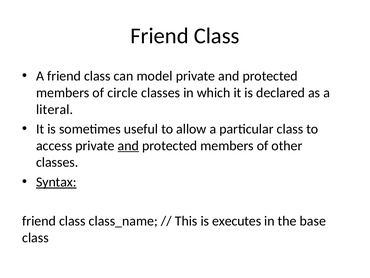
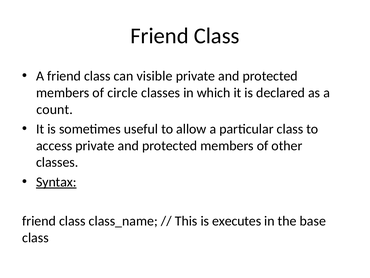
model: model -> visible
literal: literal -> count
and at (128, 145) underline: present -> none
